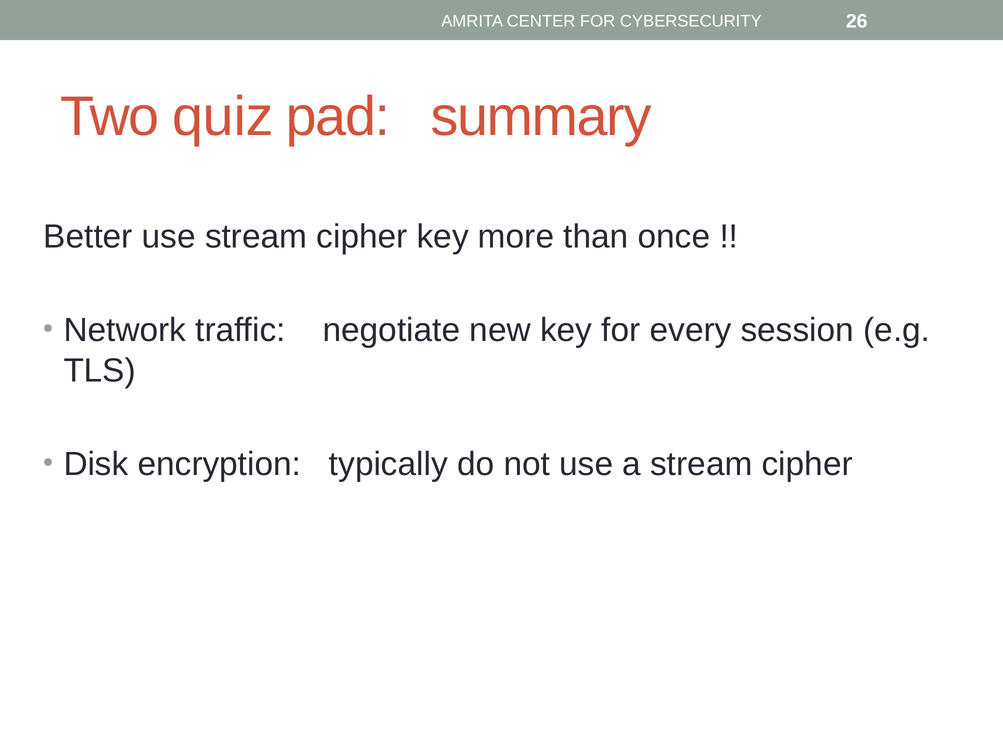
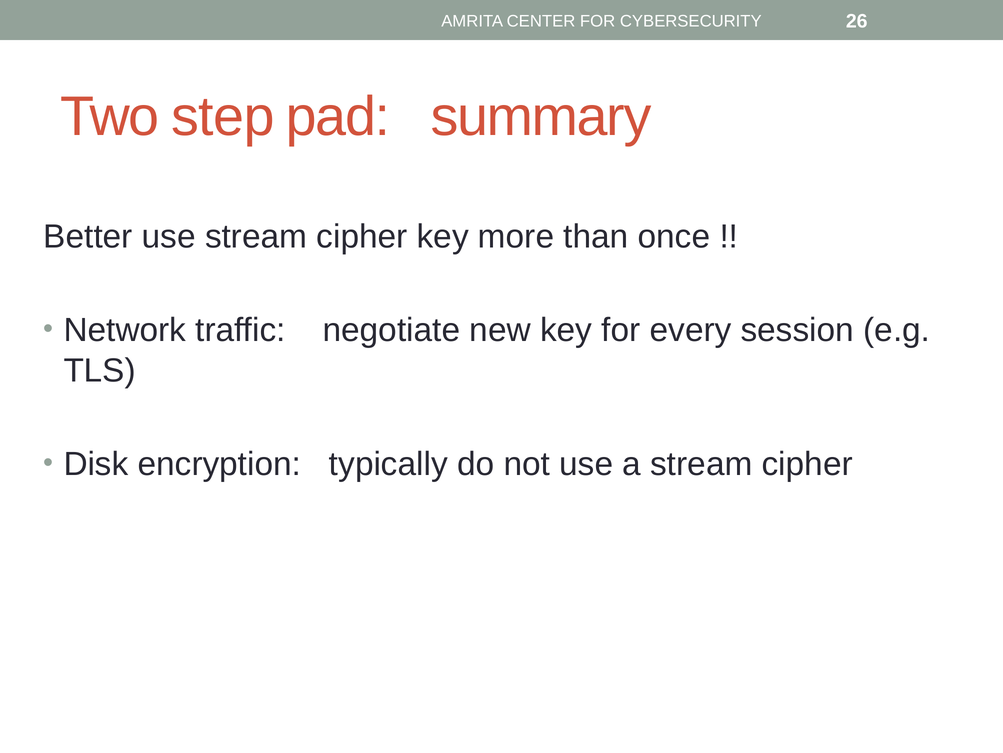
quiz: quiz -> step
